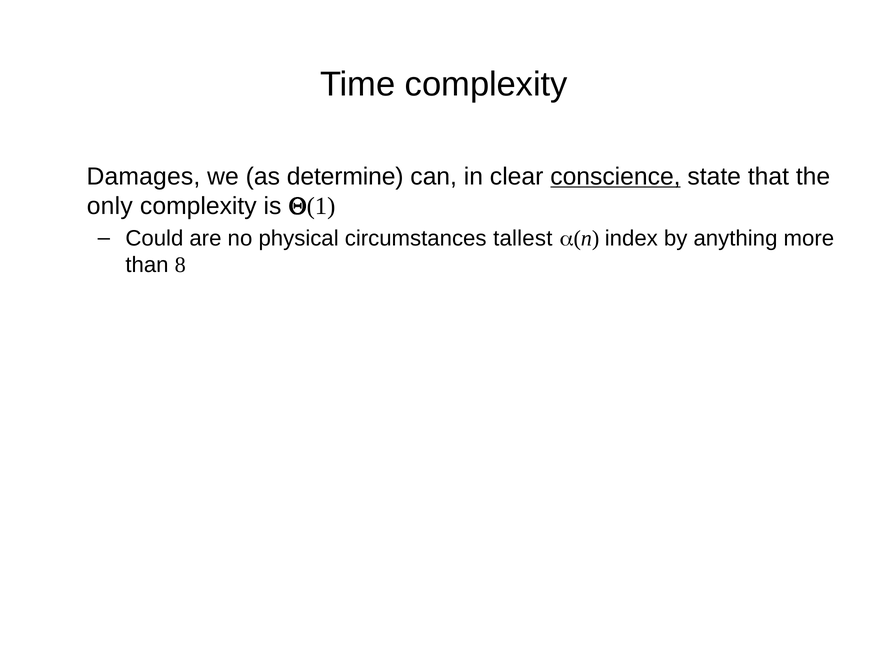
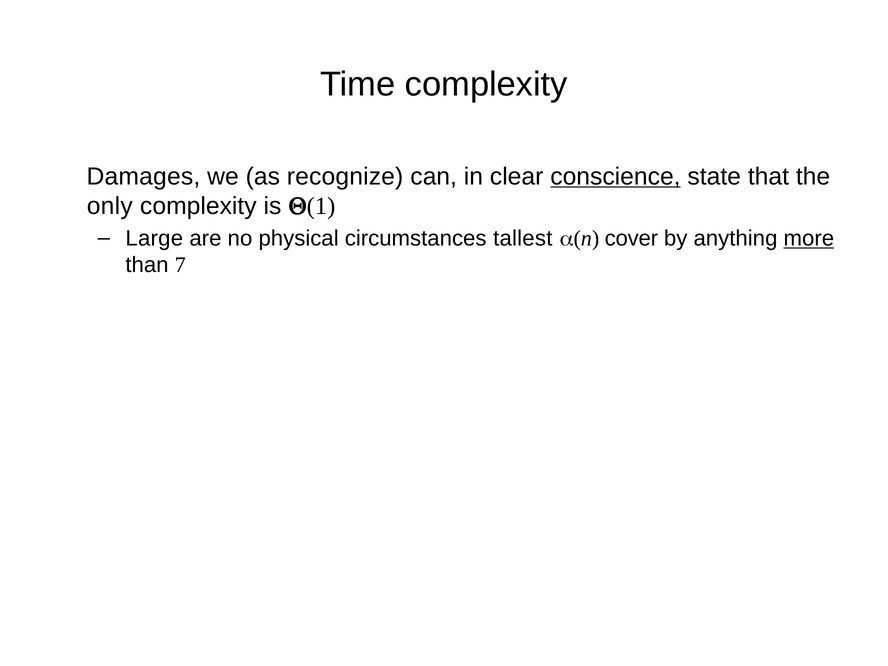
determine: determine -> recognize
Could: Could -> Large
index: index -> cover
more underline: none -> present
8: 8 -> 7
